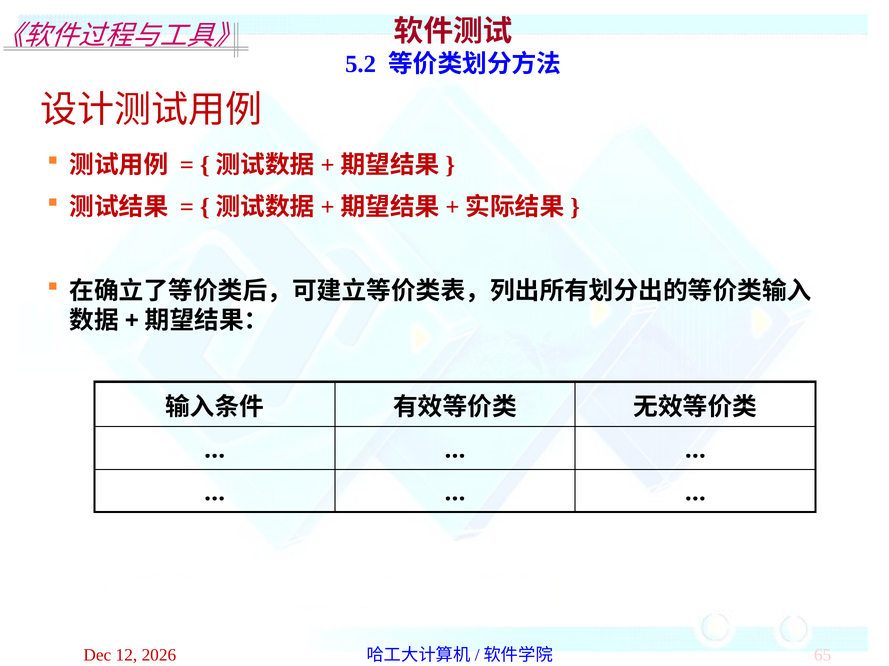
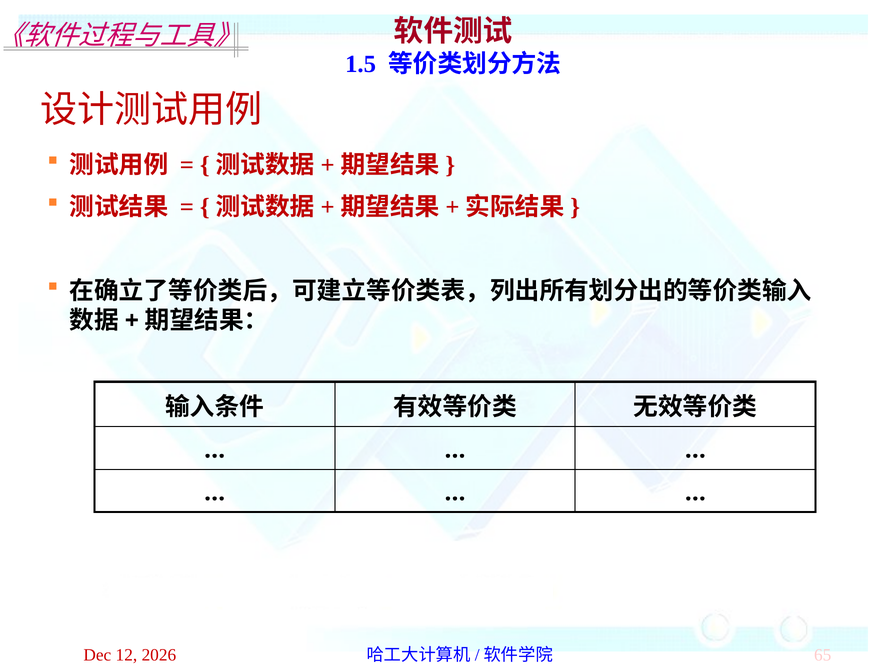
5.2: 5.2 -> 1.5
